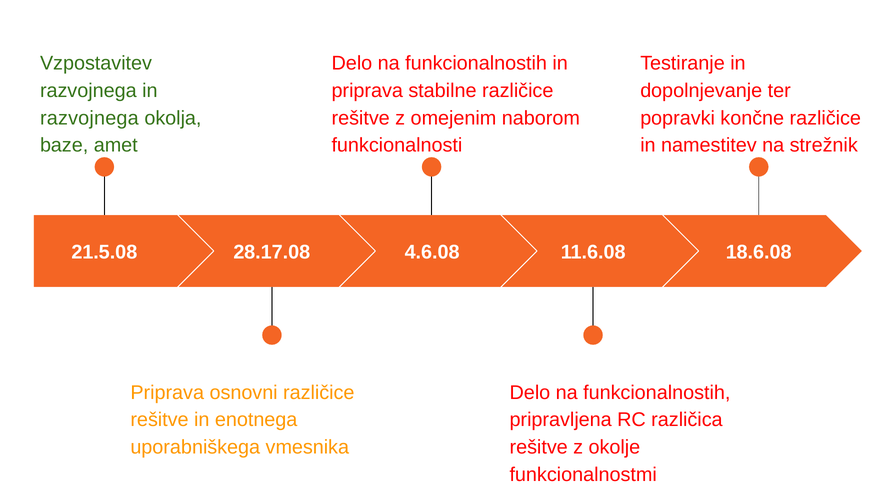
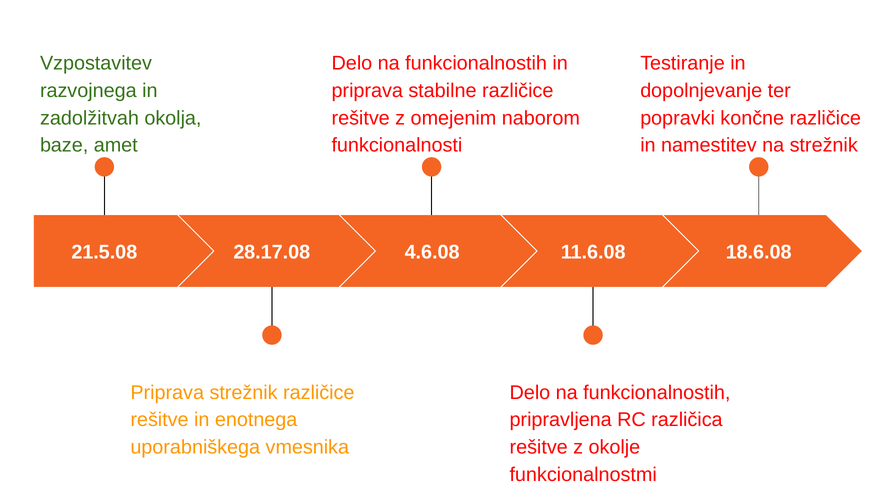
razvojnega at (89, 118): razvojnega -> zadolžitvah
Priprava osnovni: osnovni -> strežnik
